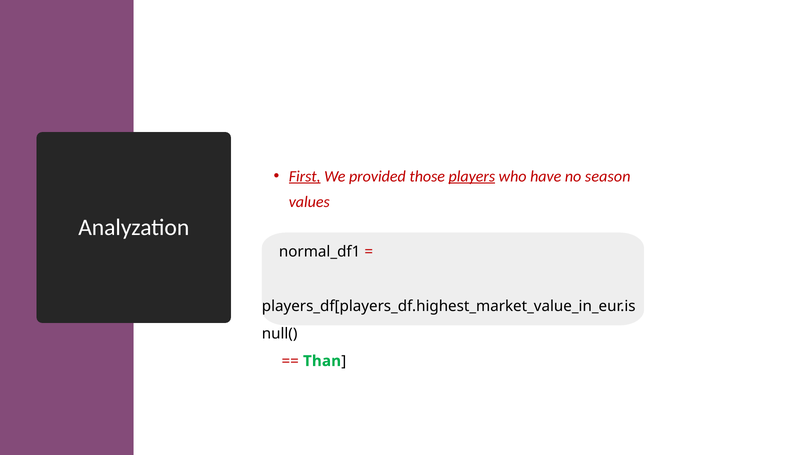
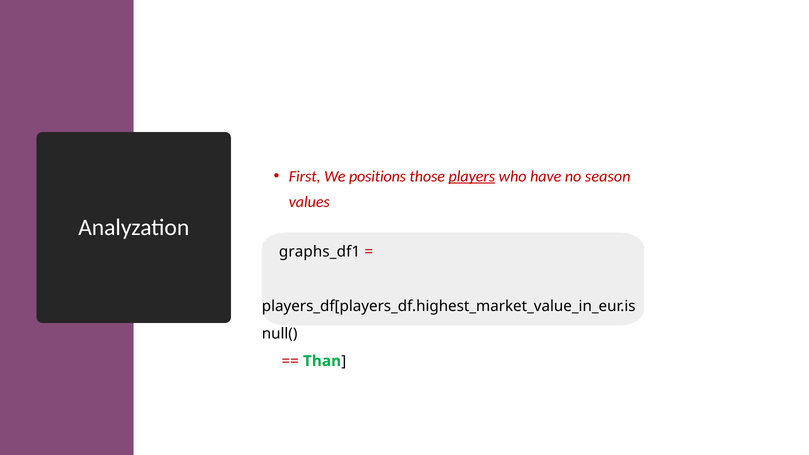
First underline: present -> none
provided: provided -> positions
normal_df1: normal_df1 -> graphs_df1
